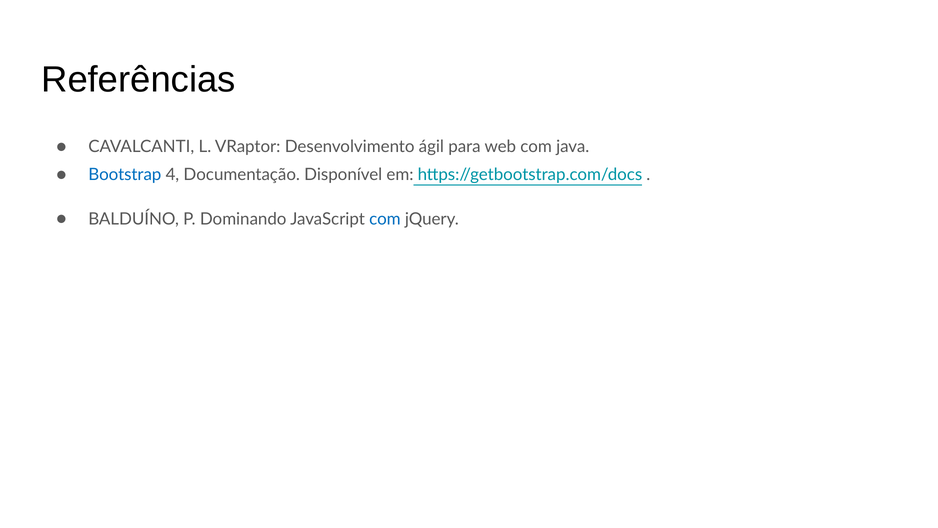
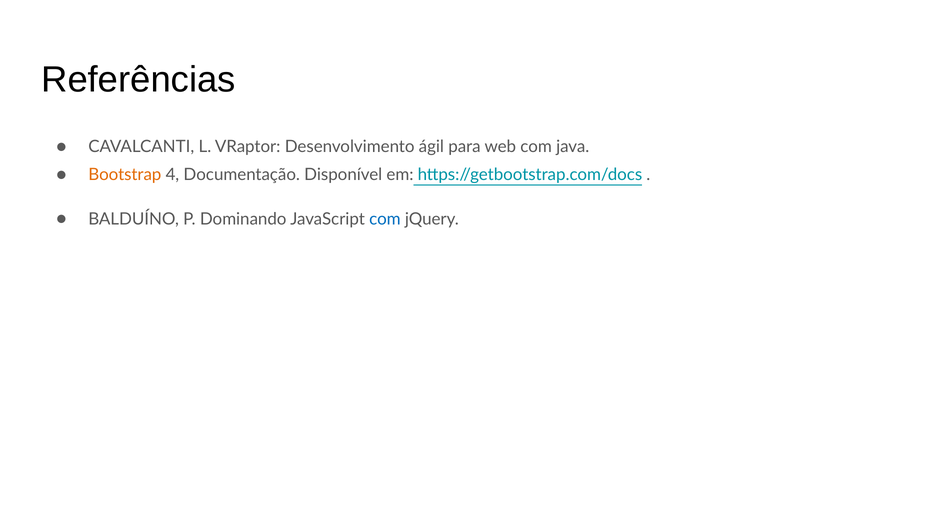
Bootstrap colour: blue -> orange
